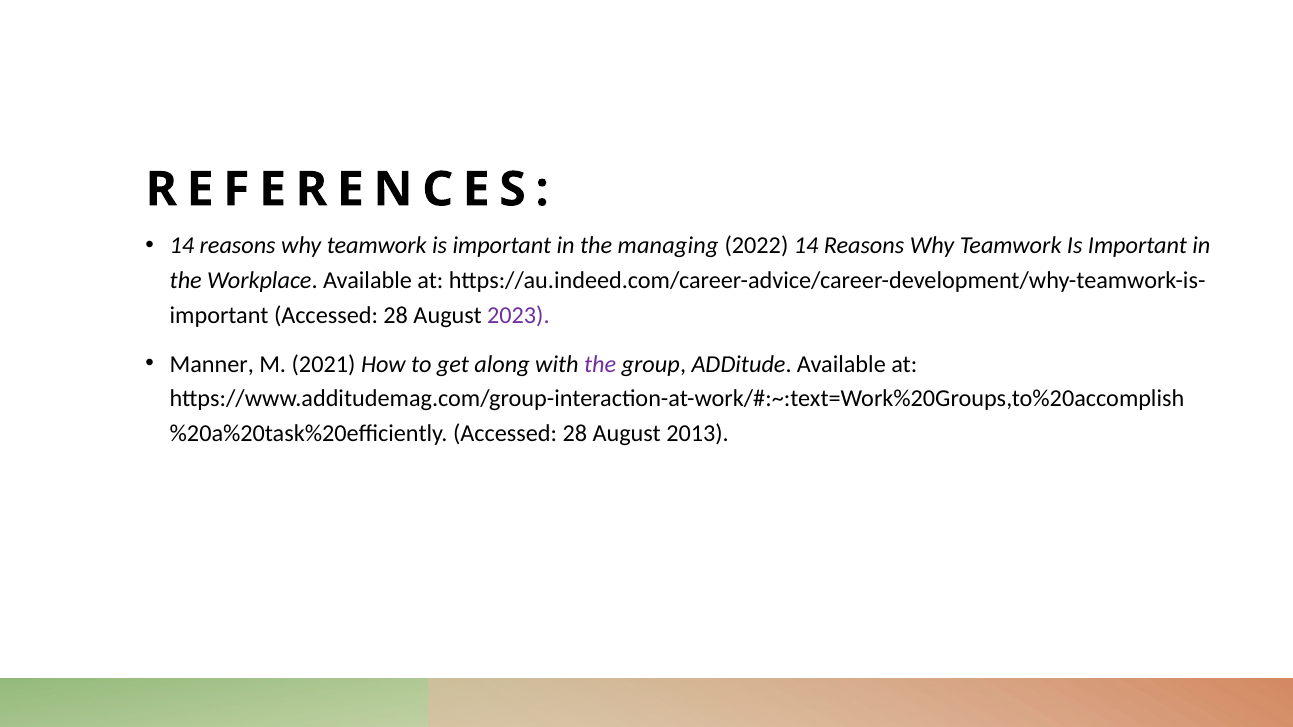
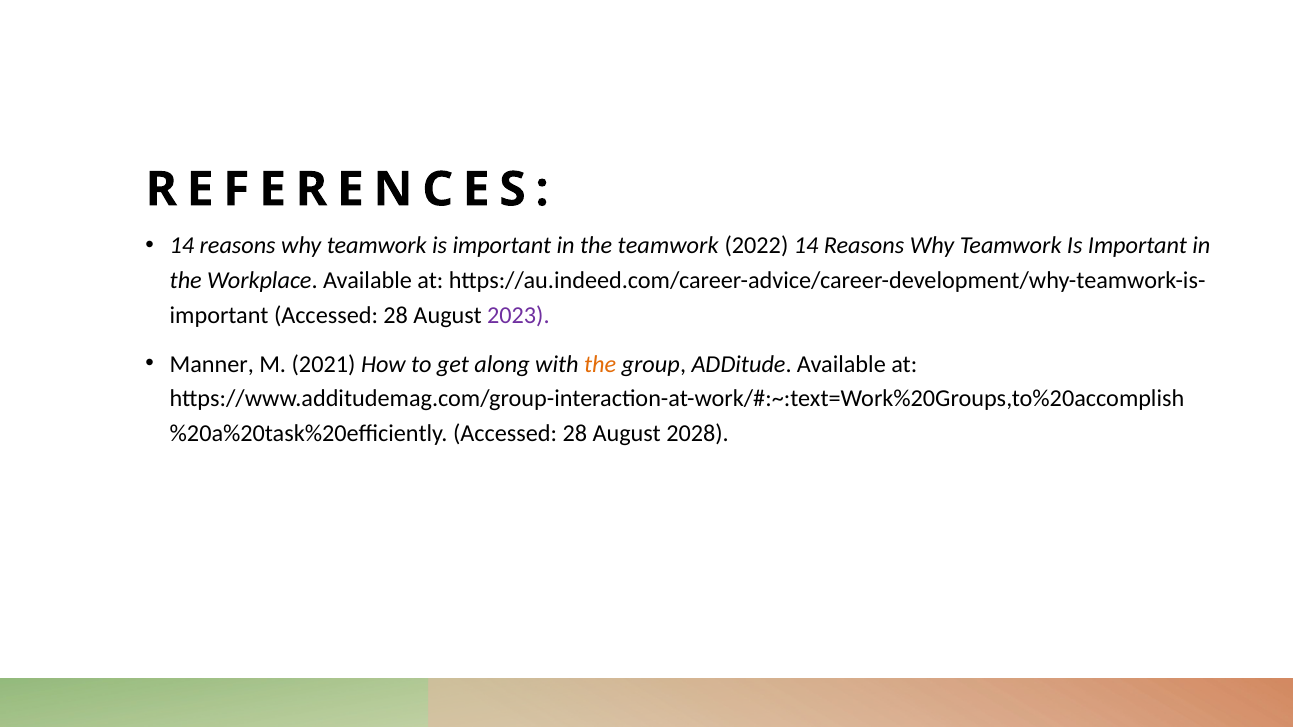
the managing: managing -> teamwork
the at (600, 364) colour: purple -> orange
2013: 2013 -> 2028
